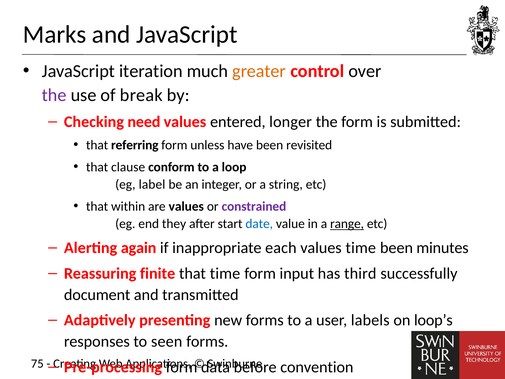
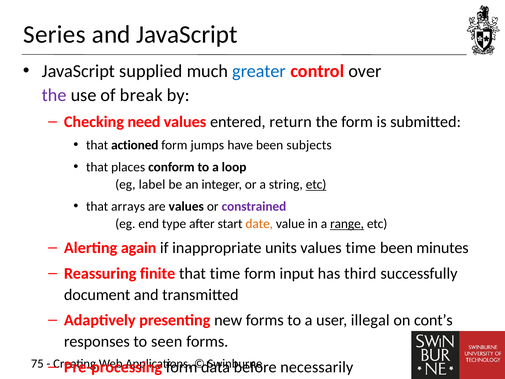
Marks: Marks -> Series
iteration: iteration -> supplied
greater colour: orange -> blue
longer: longer -> return
referring: referring -> actioned
unless: unless -> jumps
revisited: revisited -> subjects
clause: clause -> places
etc at (316, 184) underline: none -> present
within: within -> arrays
they: they -> type
date colour: blue -> orange
each: each -> units
labels: labels -> illegal
loop’s: loop’s -> cont’s
convention: convention -> necessarily
